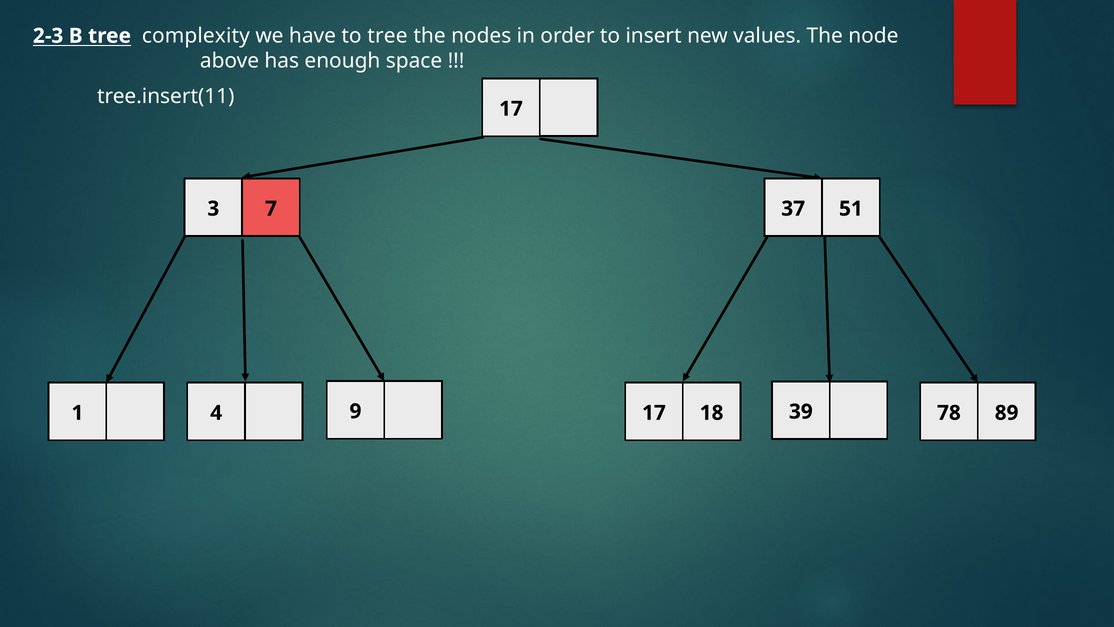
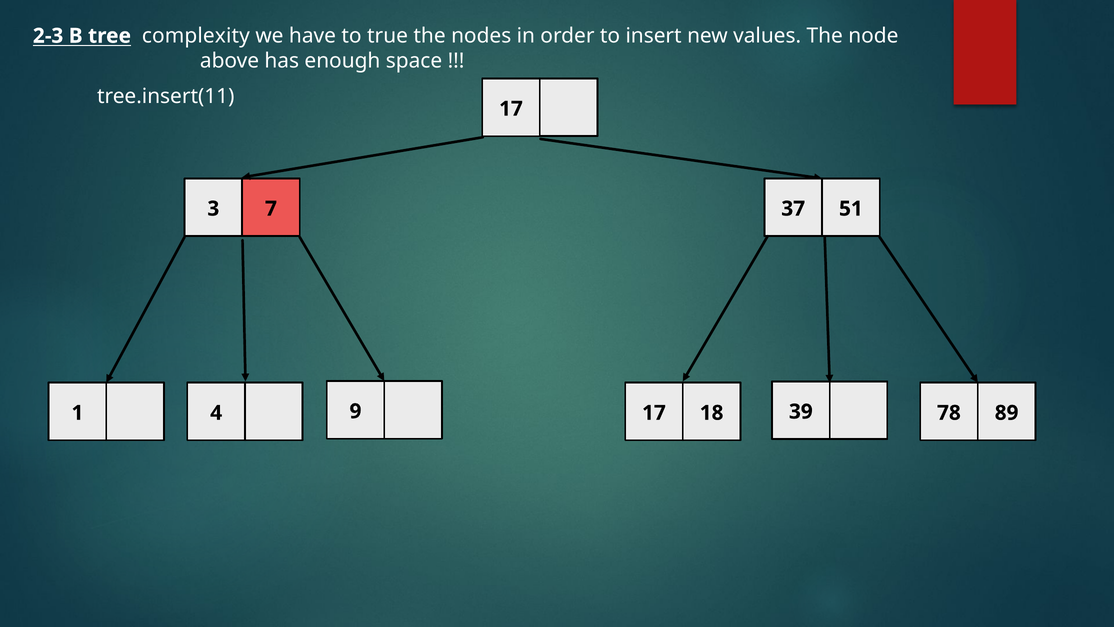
to tree: tree -> true
